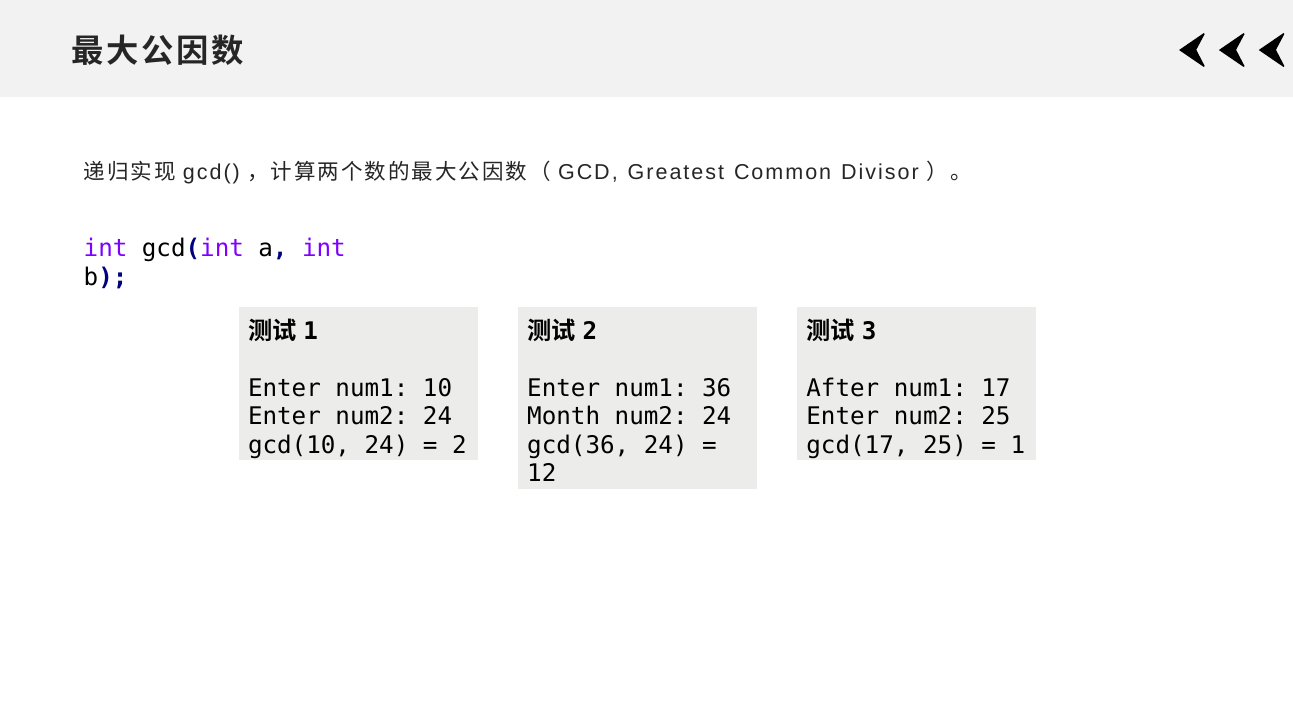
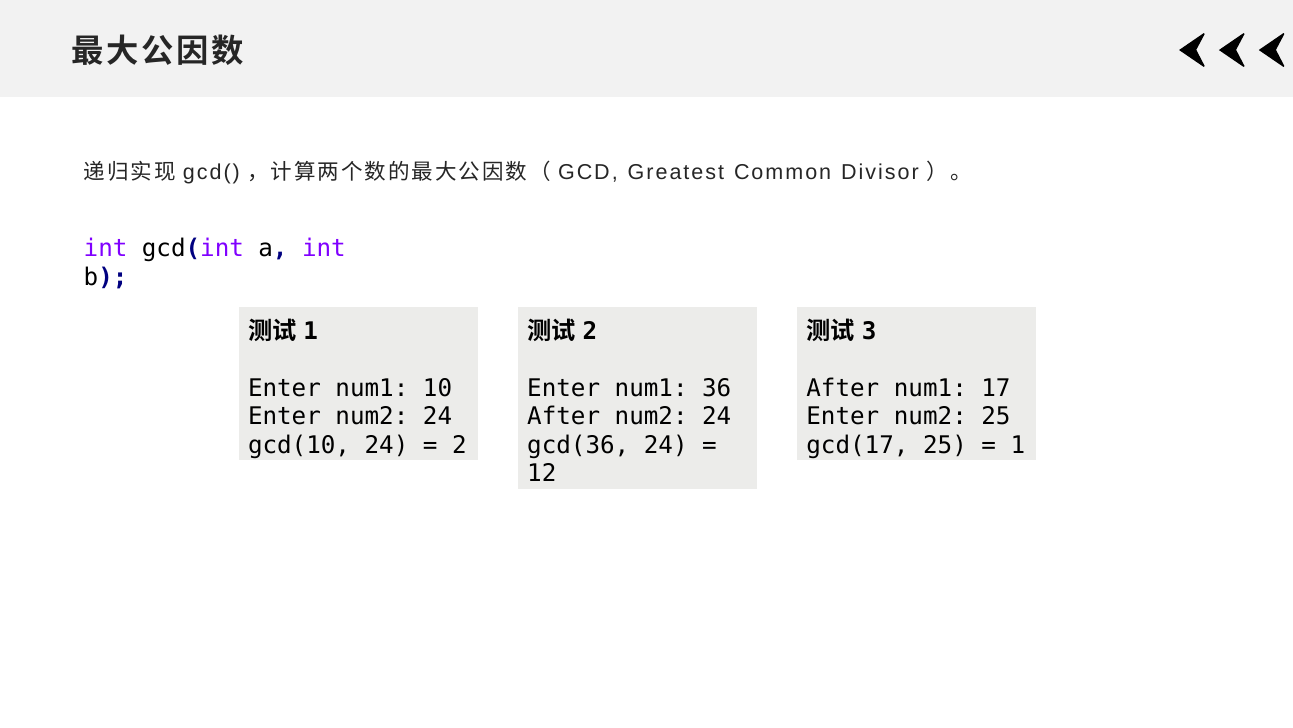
Month at (564, 416): Month -> After
